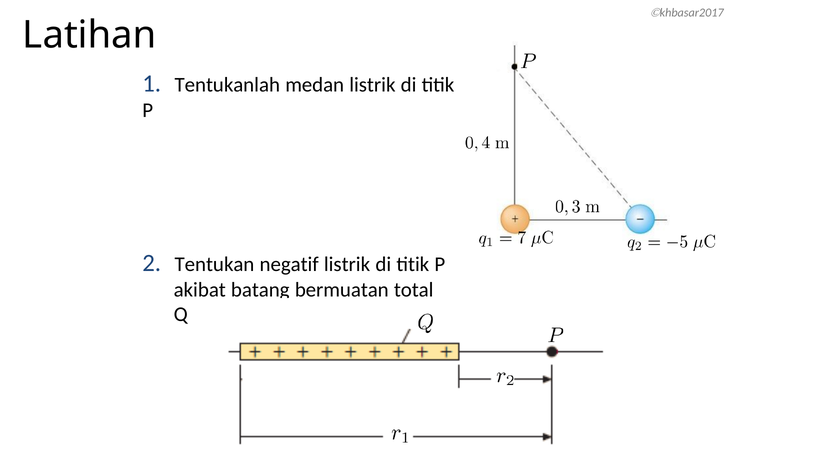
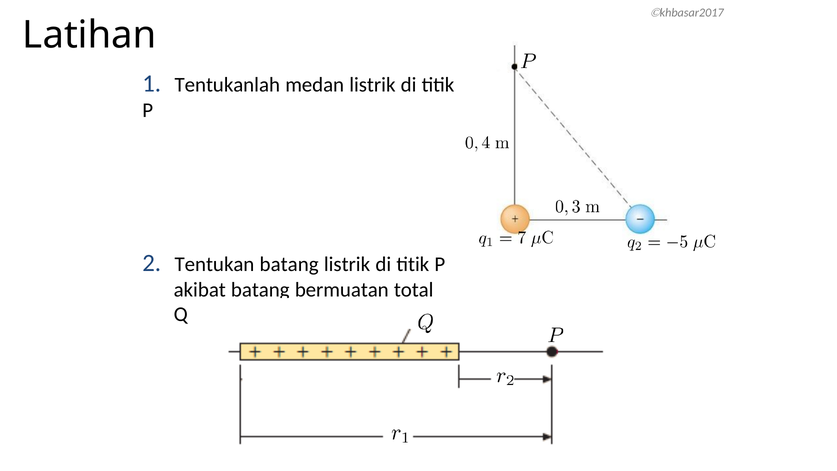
Tentukan negatif: negatif -> batang
